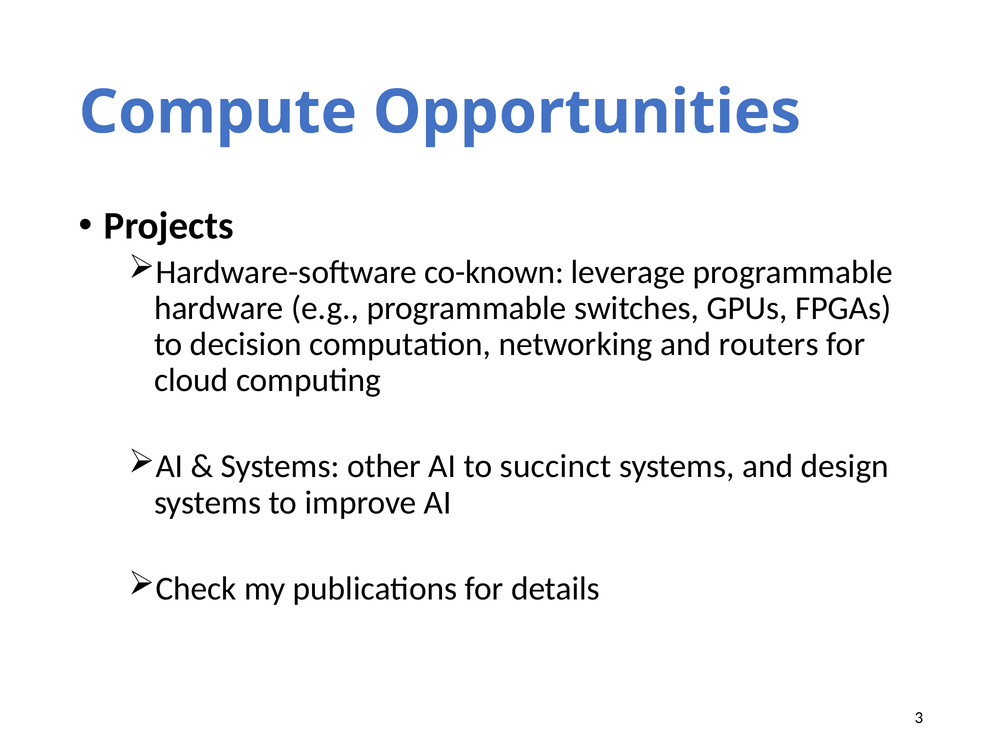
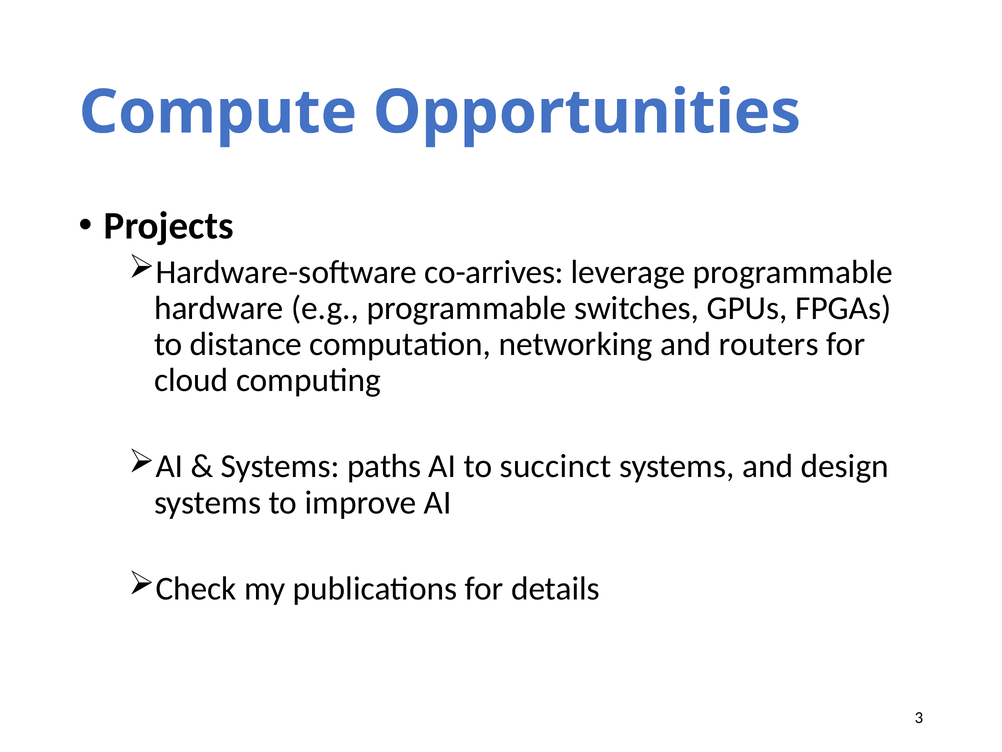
co-known: co-known -> co-arrives
decision: decision -> distance
other: other -> paths
